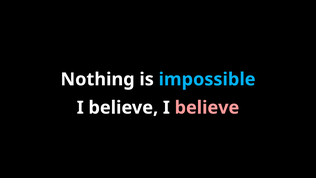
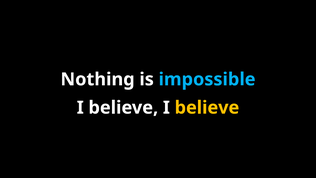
believe at (207, 108) colour: pink -> yellow
